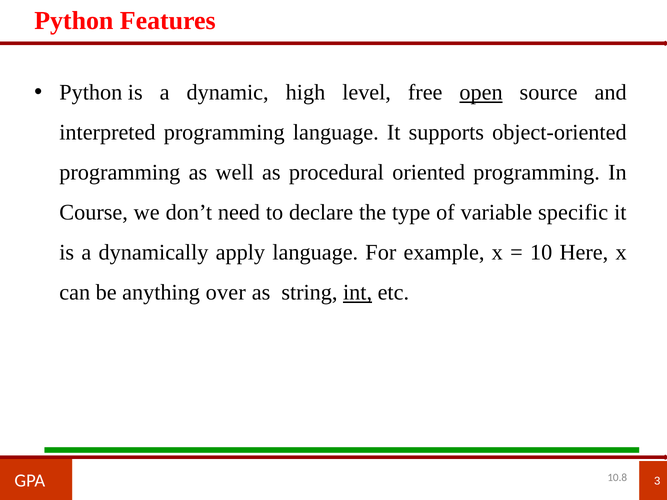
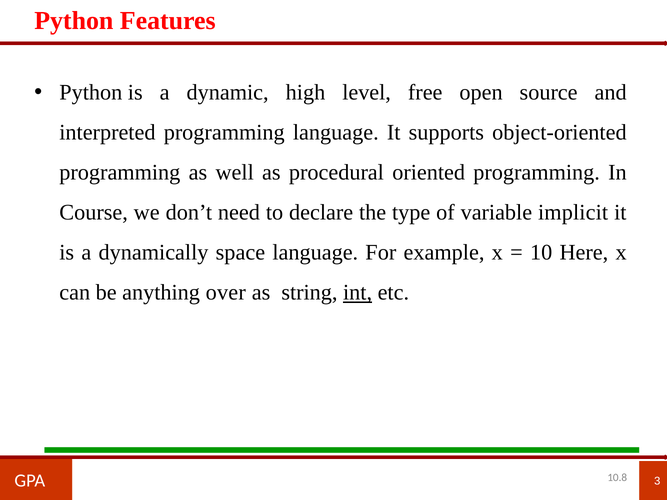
open underline: present -> none
specific: specific -> implicit
apply: apply -> space
